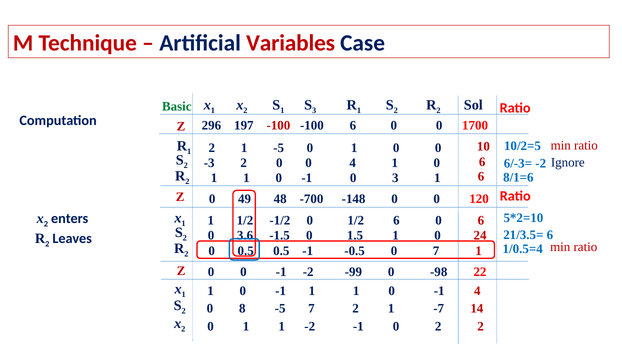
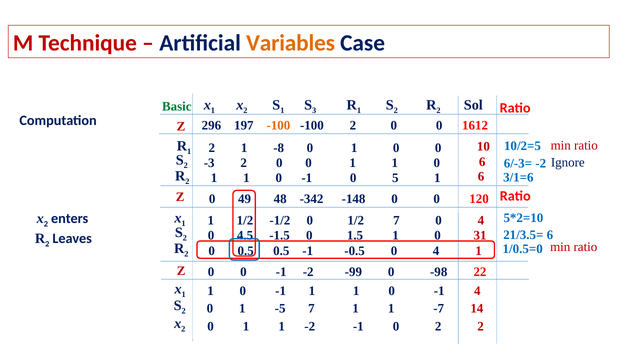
Variables colour: red -> orange
-100 at (278, 126) colour: red -> orange
-100 6: 6 -> 2
1700: 1700 -> 1612
1 -5: -5 -> -8
0 0 4: 4 -> 1
8/1=6: 8/1=6 -> 3/1=6
0 3: 3 -> 5
-700: -700 -> -342
1/2 6: 6 -> 7
6 at (481, 220): 6 -> 4
3.6: 3.6 -> 4.5
24: 24 -> 31
1/0.5=4: 1/0.5=4 -> 1/0.5=0
-0.5 0 7: 7 -> 4
8 at (242, 308): 8 -> 1
7 2: 2 -> 1
